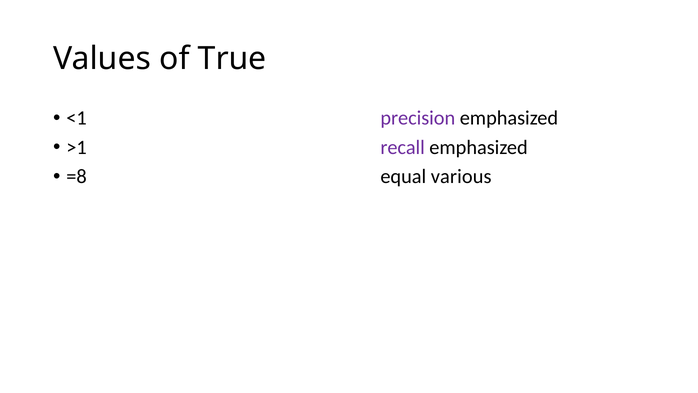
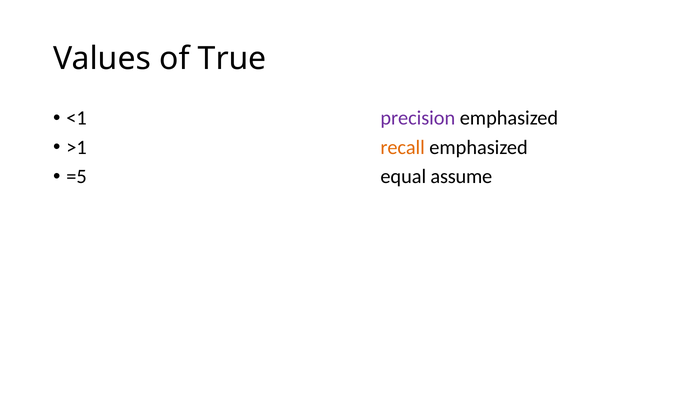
recall colour: purple -> orange
=8: =8 -> =5
various: various -> assume
